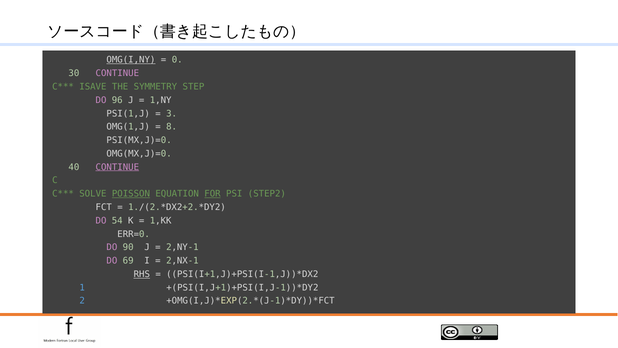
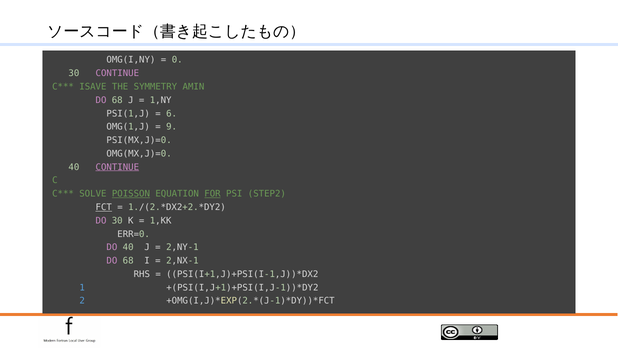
OMG(I,NY underline: present -> none
STEP: STEP -> AMIN
96 at (117, 100): 96 -> 68
3: 3 -> 6
8: 8 -> 9
FCT underline: none -> present
DO 54: 54 -> 30
DO 90: 90 -> 40
69 at (128, 261): 69 -> 68
RHS underline: present -> none
